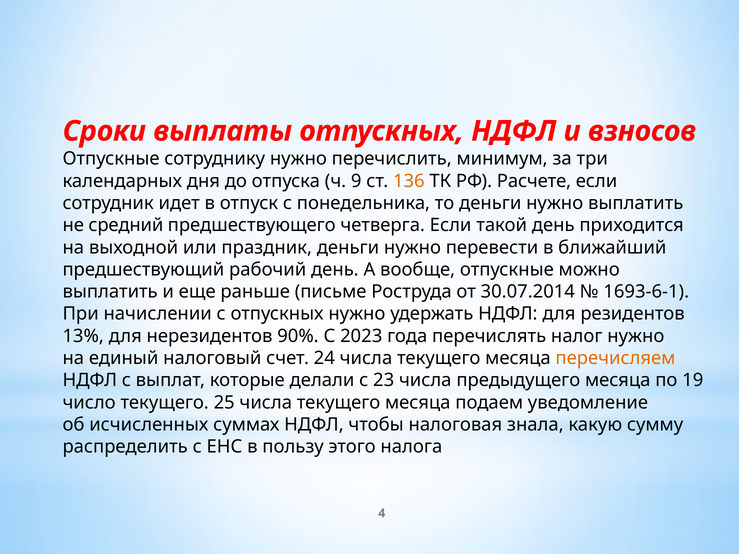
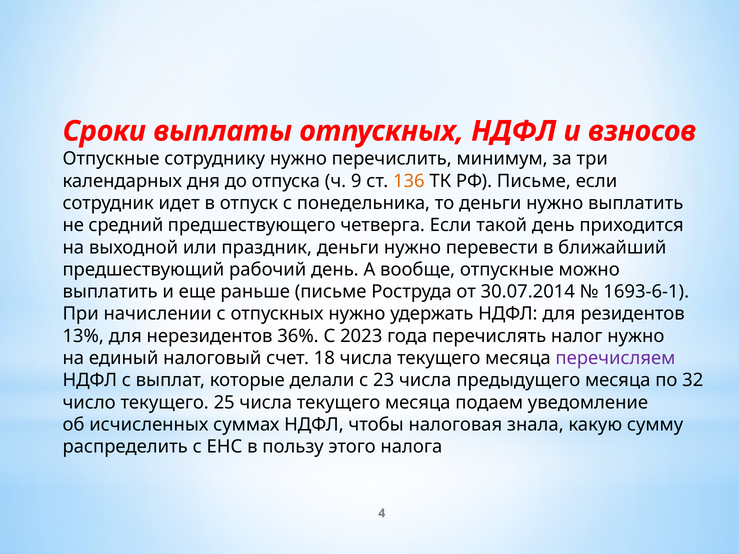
РФ Расчете: Расчете -> Письме
90%: 90% -> 36%
24: 24 -> 18
перечисляем colour: orange -> purple
19: 19 -> 32
